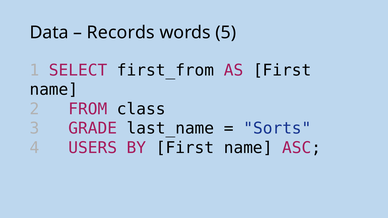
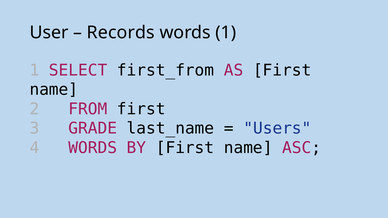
Data: Data -> User
words 5: 5 -> 1
FROM class: class -> first
Sorts: Sorts -> Users
4 USERS: USERS -> WORDS
